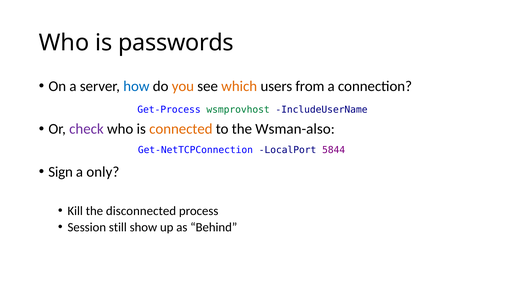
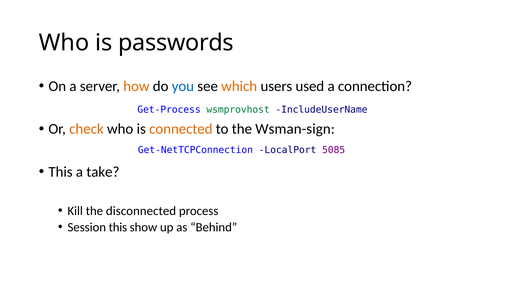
how colour: blue -> orange
you colour: orange -> blue
from: from -> used
check colour: purple -> orange
Wsman-also: Wsman-also -> Wsman-sign
5844: 5844 -> 5085
Sign at (61, 172): Sign -> This
only: only -> take
Session still: still -> this
